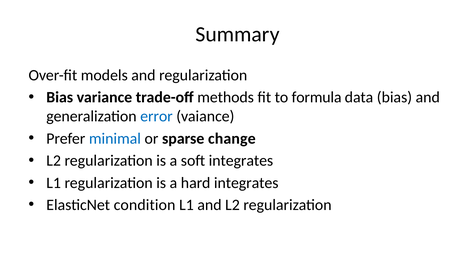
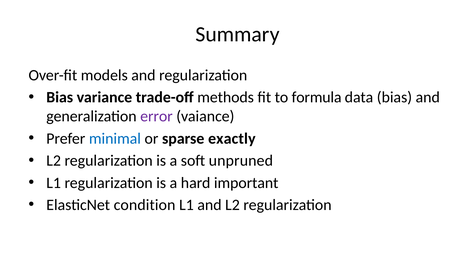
error colour: blue -> purple
change: change -> exactly
soft integrates: integrates -> unpruned
hard integrates: integrates -> important
